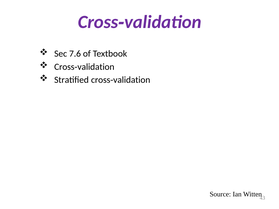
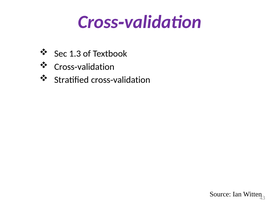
7.6: 7.6 -> 1.3
